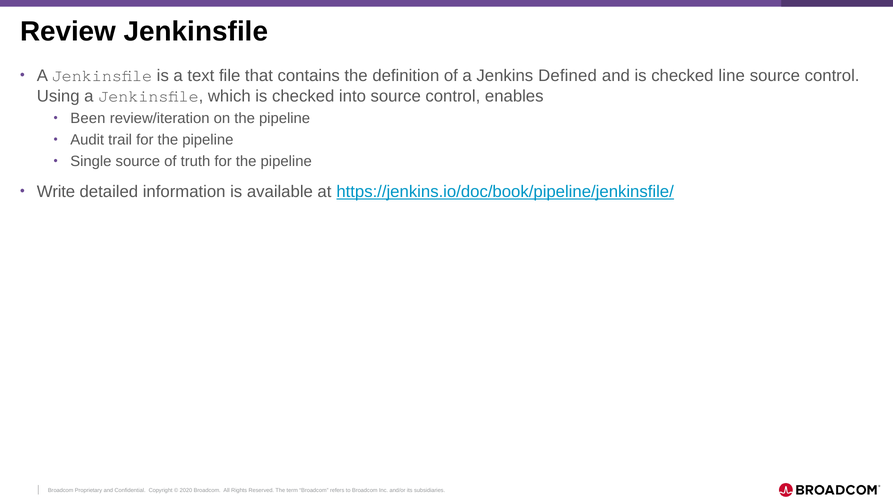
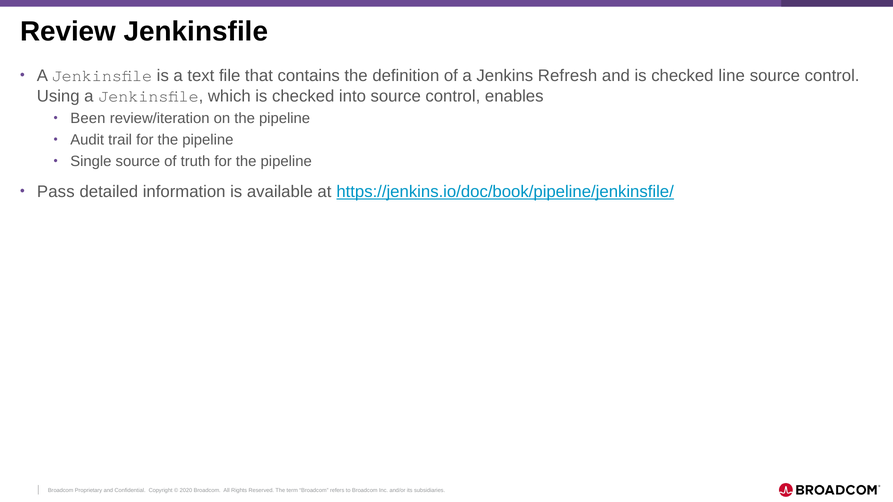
Defined: Defined -> Refresh
Write: Write -> Pass
